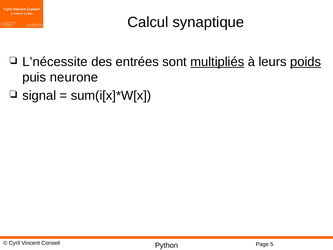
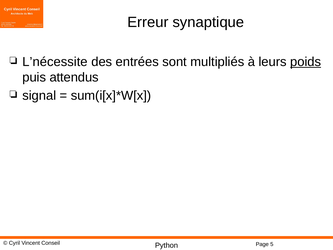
Calcul: Calcul -> Erreur
multipliés underline: present -> none
neurone: neurone -> attendus
